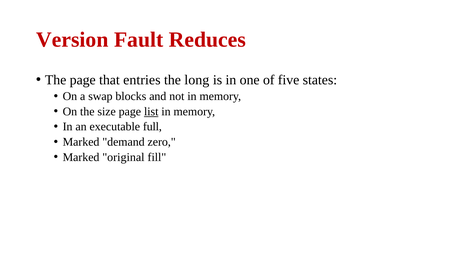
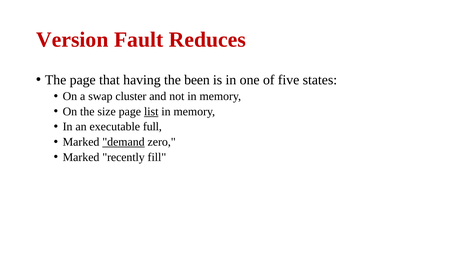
entries: entries -> having
long: long -> been
blocks: blocks -> cluster
demand underline: none -> present
original: original -> recently
